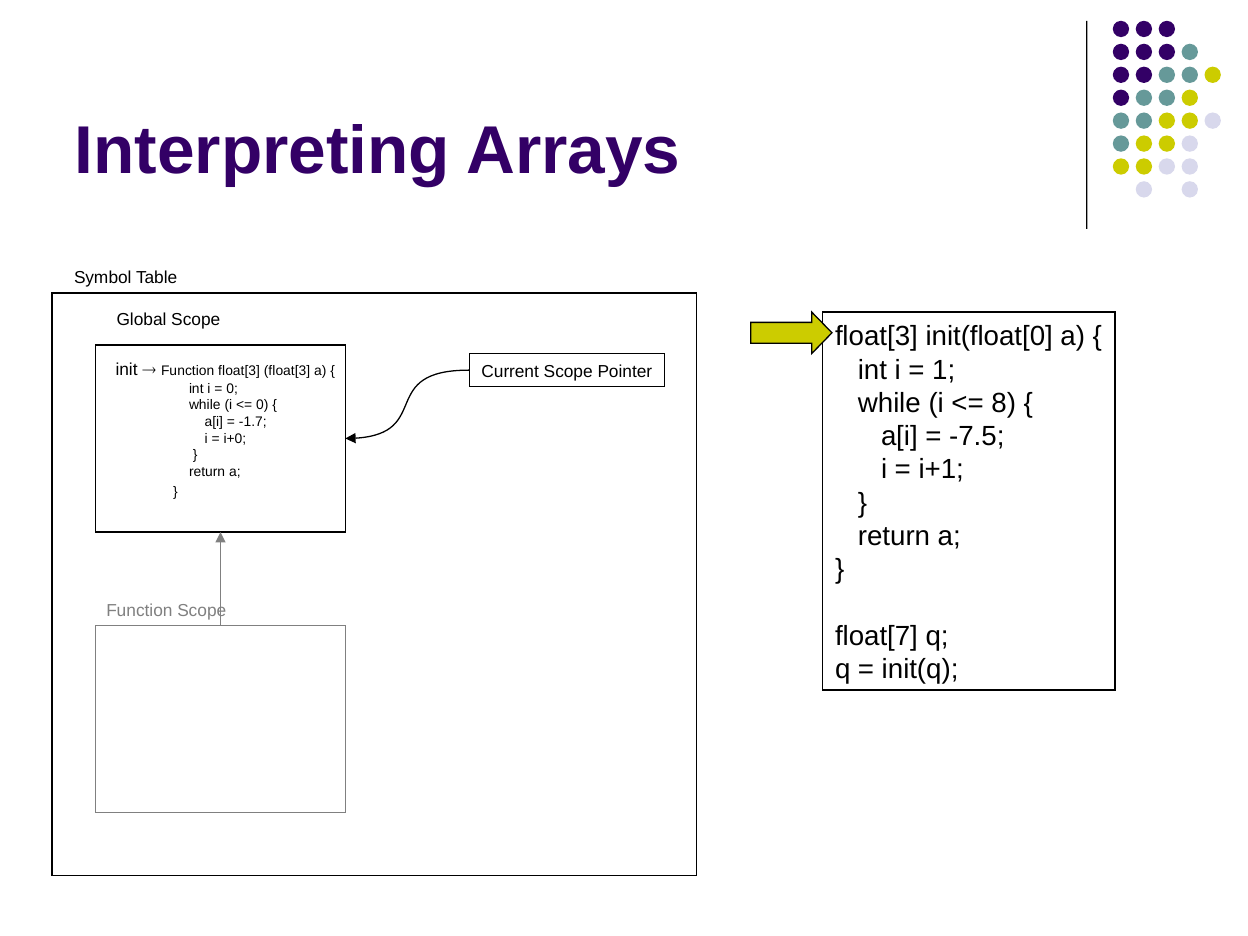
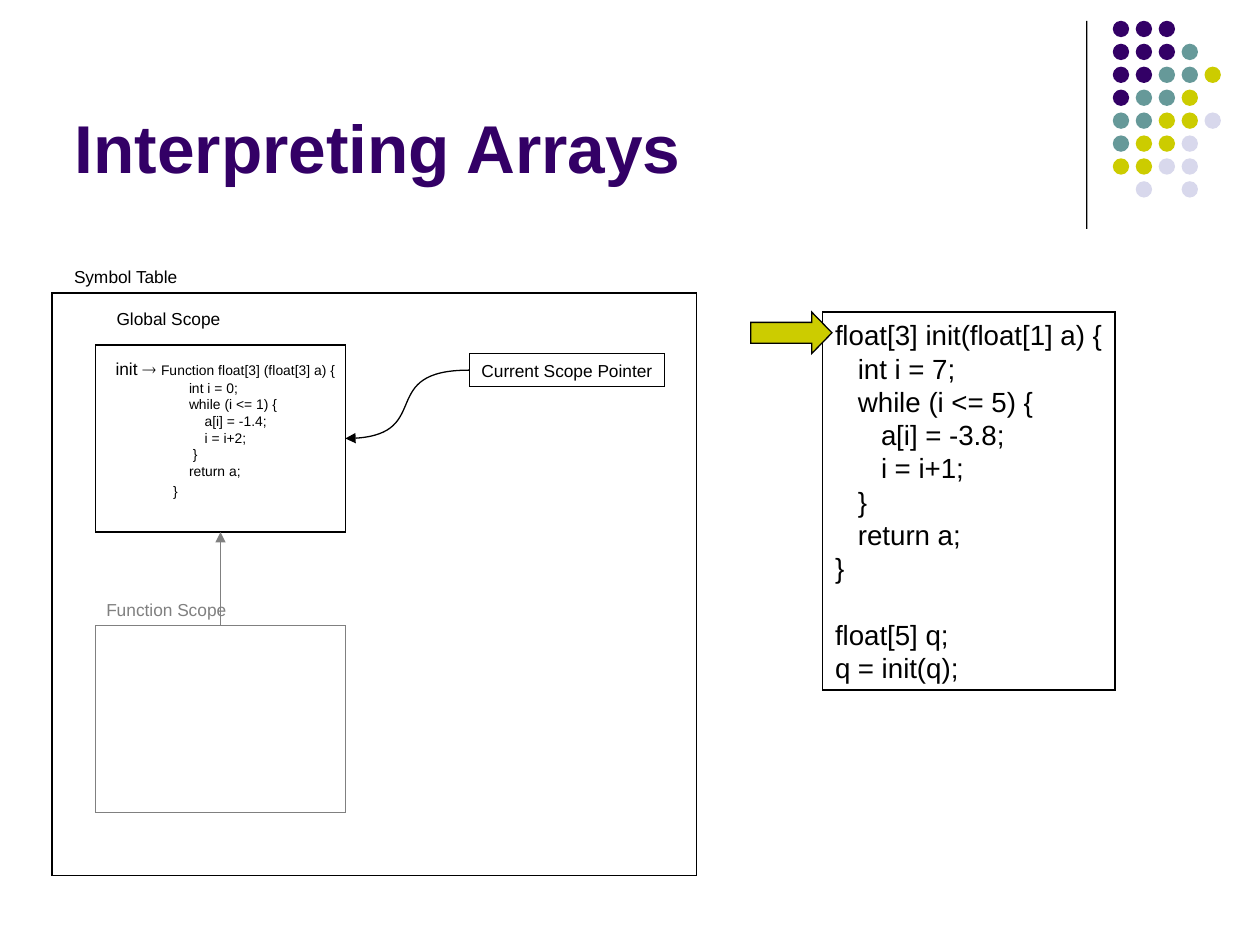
init(float[0: init(float[0 -> init(float[1
1: 1 -> 7
8: 8 -> 5
0 at (262, 405): 0 -> 1
-1.7: -1.7 -> -1.4
-7.5: -7.5 -> -3.8
i+0: i+0 -> i+2
float[7: float[7 -> float[5
